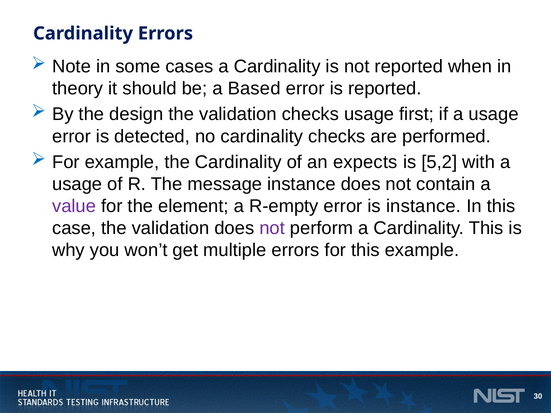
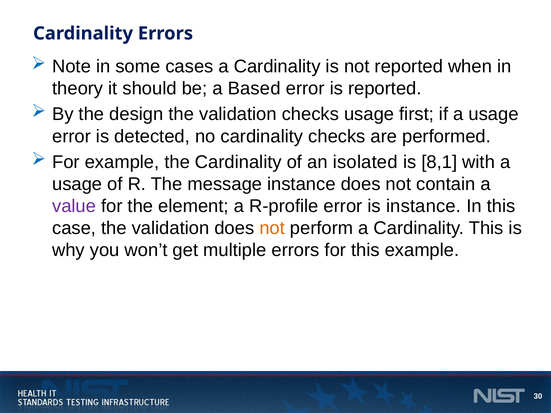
expects: expects -> isolated
5,2: 5,2 -> 8,1
R-empty: R-empty -> R-profile
not at (272, 228) colour: purple -> orange
